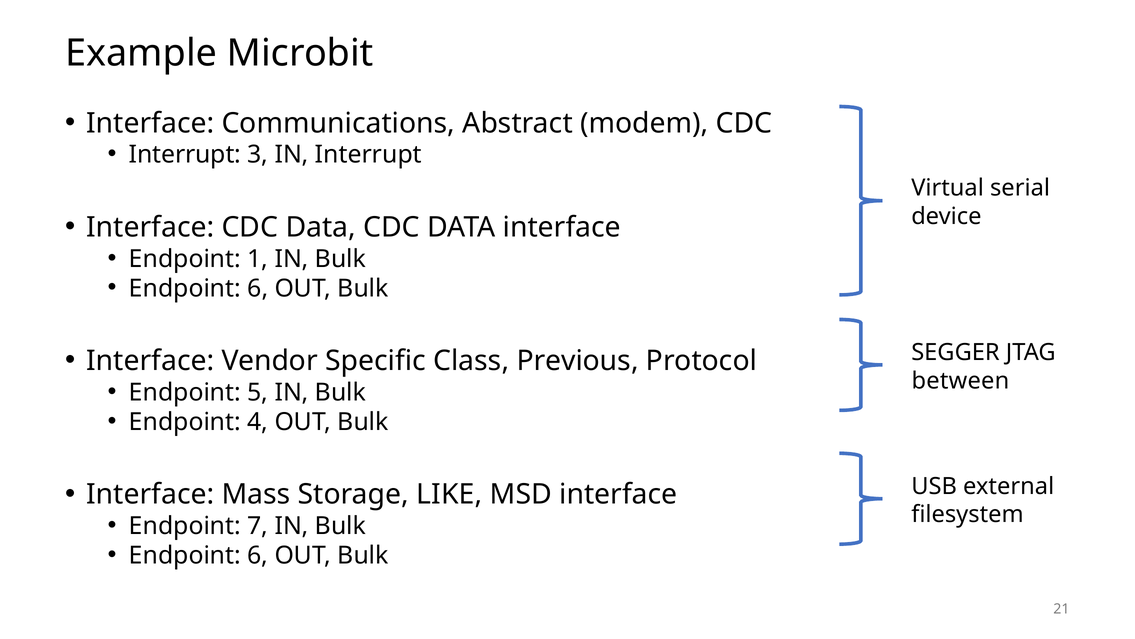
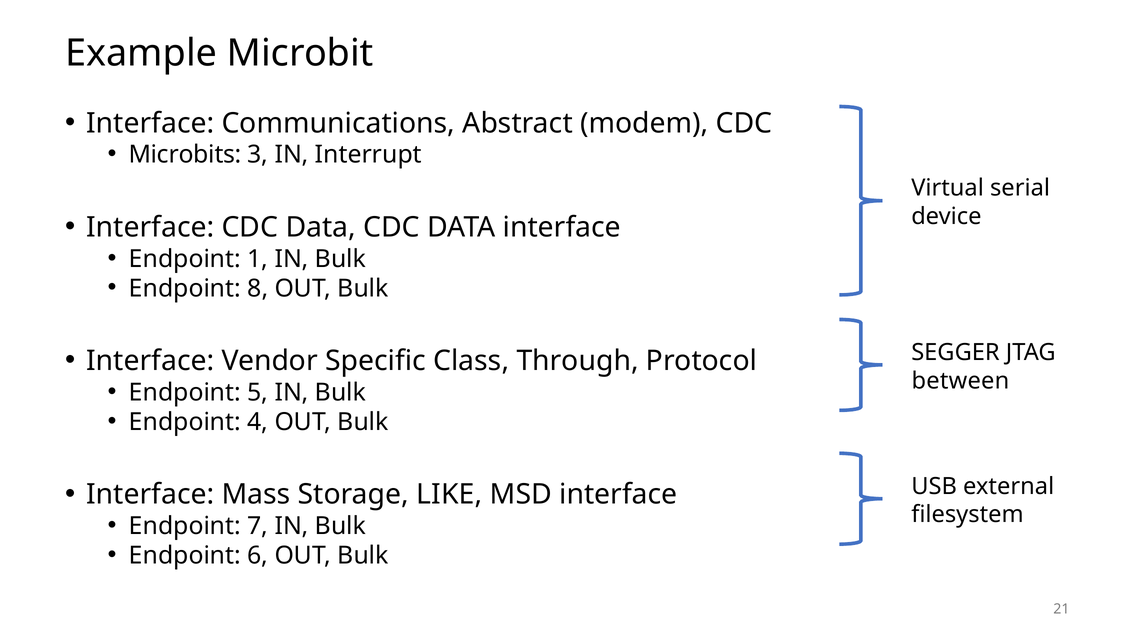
Interrupt at (185, 155): Interrupt -> Microbits
6 at (258, 288): 6 -> 8
Previous: Previous -> Through
